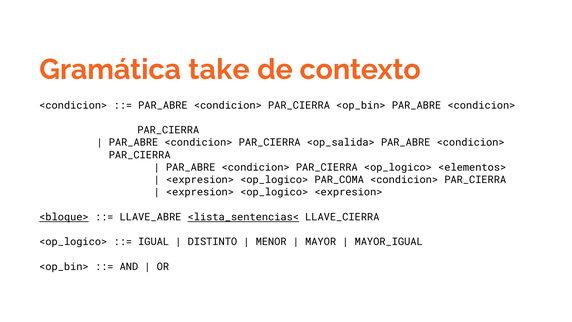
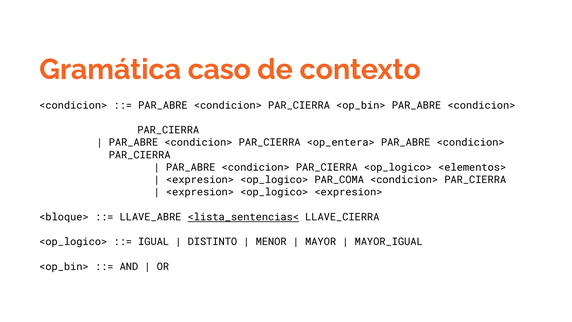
take: take -> caso
<op_salida>: <op_salida> -> <op_entera>
<bloque> underline: present -> none
